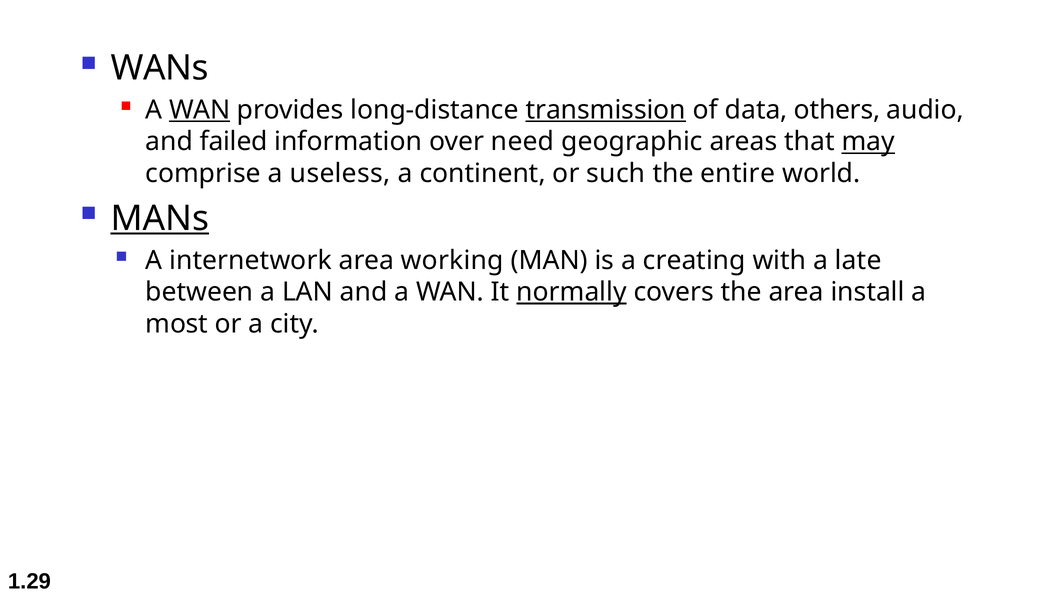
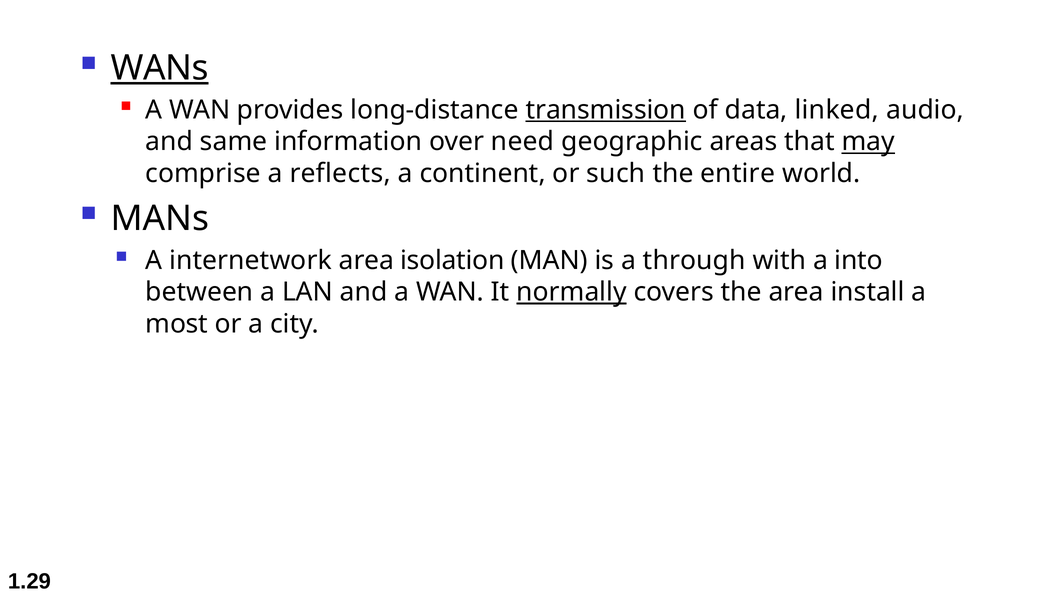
WANs underline: none -> present
WAN at (200, 110) underline: present -> none
others: others -> linked
failed: failed -> same
useless: useless -> reflects
MANs underline: present -> none
working: working -> isolation
creating: creating -> through
late: late -> into
